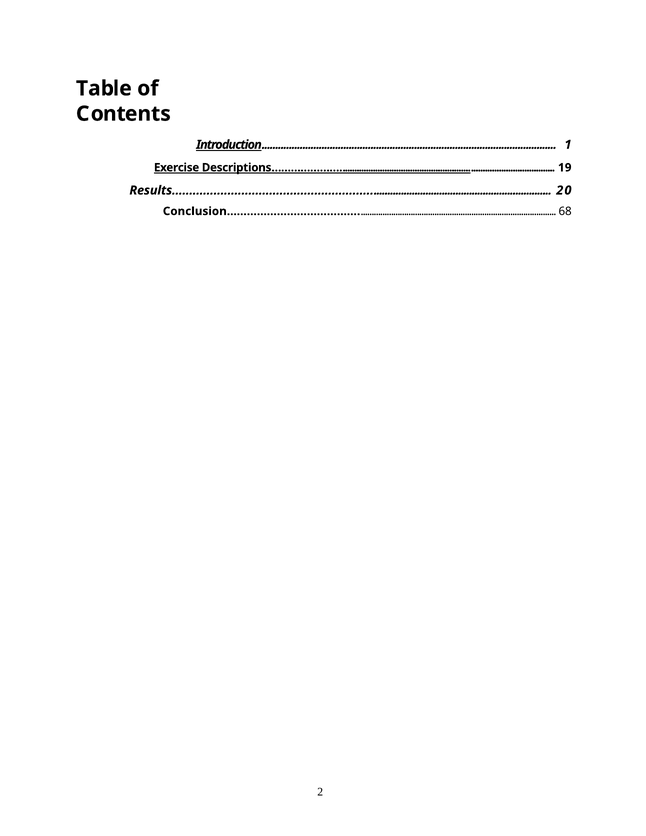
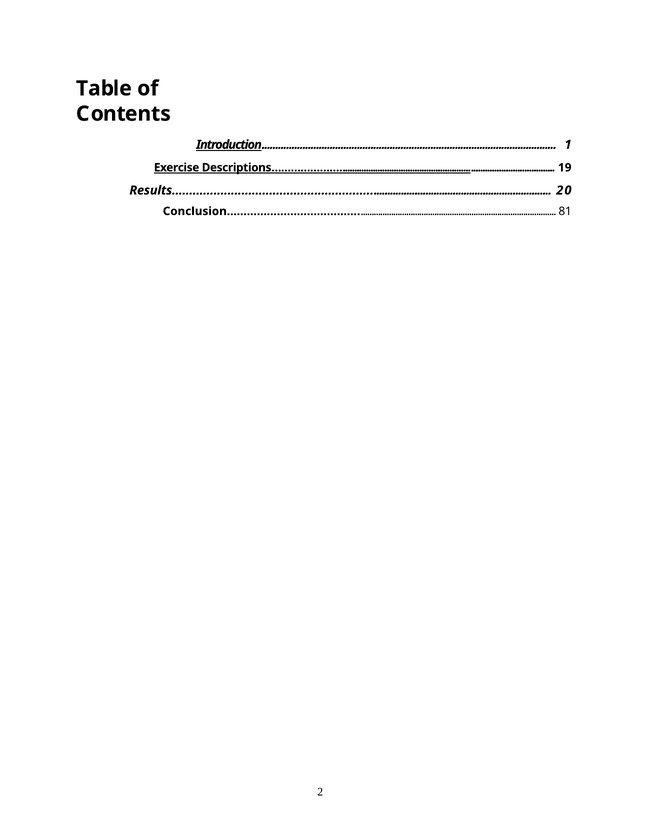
68: 68 -> 81
